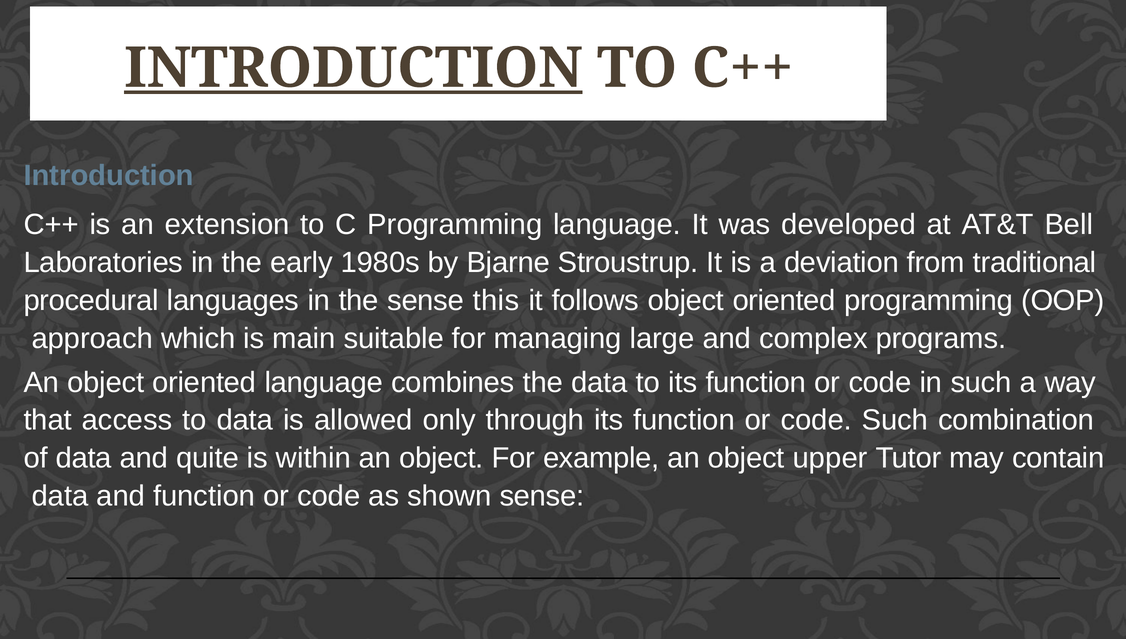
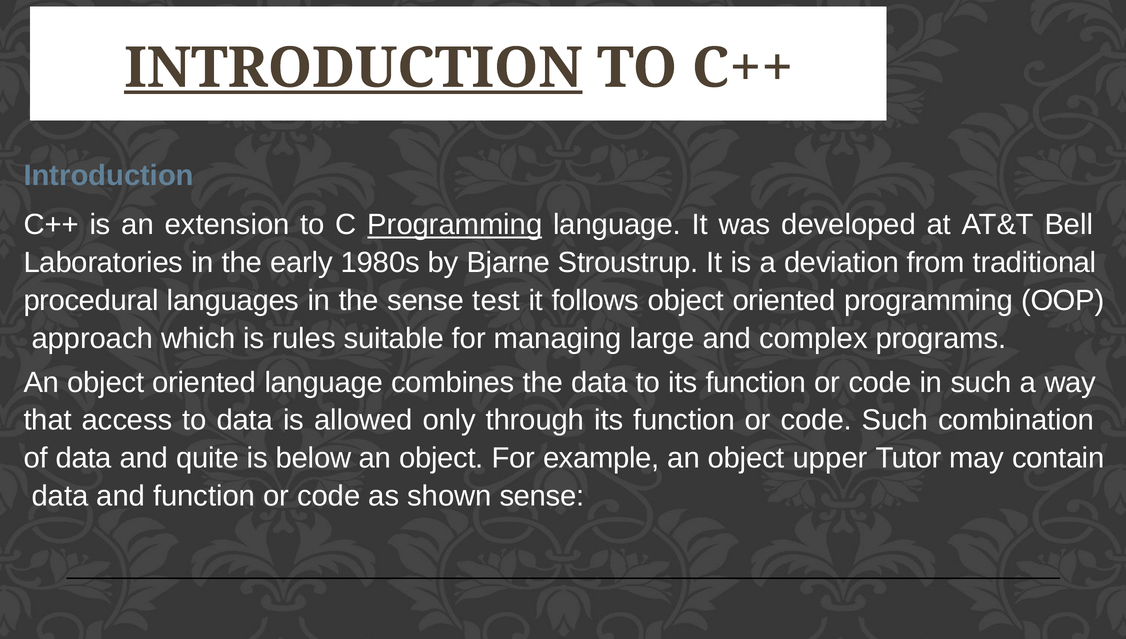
Programming at (455, 225) underline: none -> present
this: this -> test
main: main -> rules
within: within -> below
